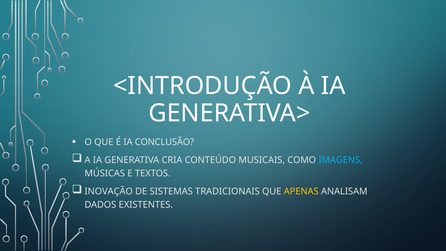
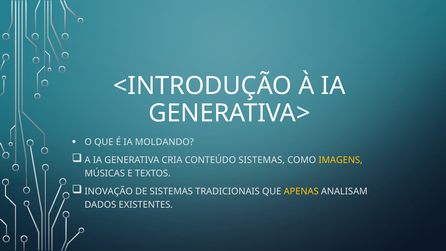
CONCLUSÃO: CONCLUSÃO -> MOLDANDO
CONTEÚDO MUSICAIS: MUSICAIS -> SISTEMAS
IMAGENS colour: light blue -> yellow
